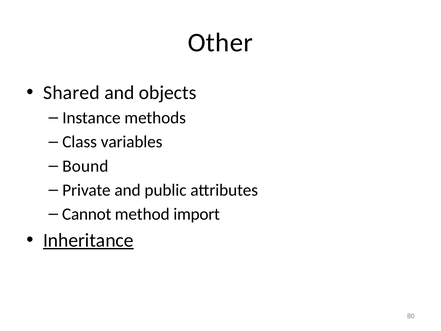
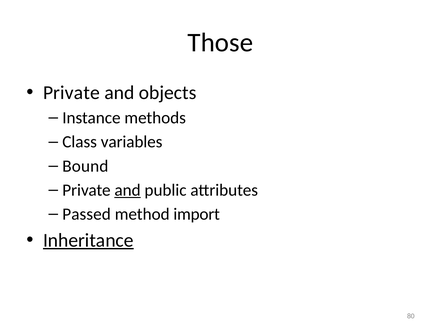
Other: Other -> Those
Shared at (71, 93): Shared -> Private
and at (128, 190) underline: none -> present
Cannot: Cannot -> Passed
